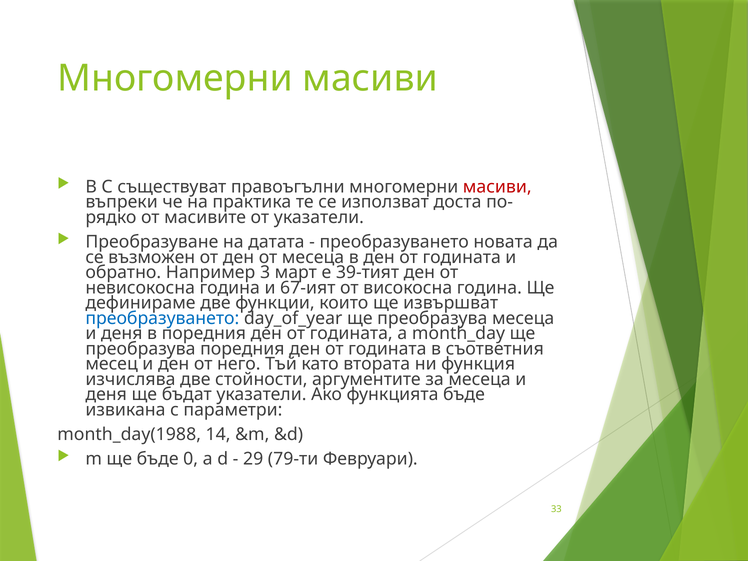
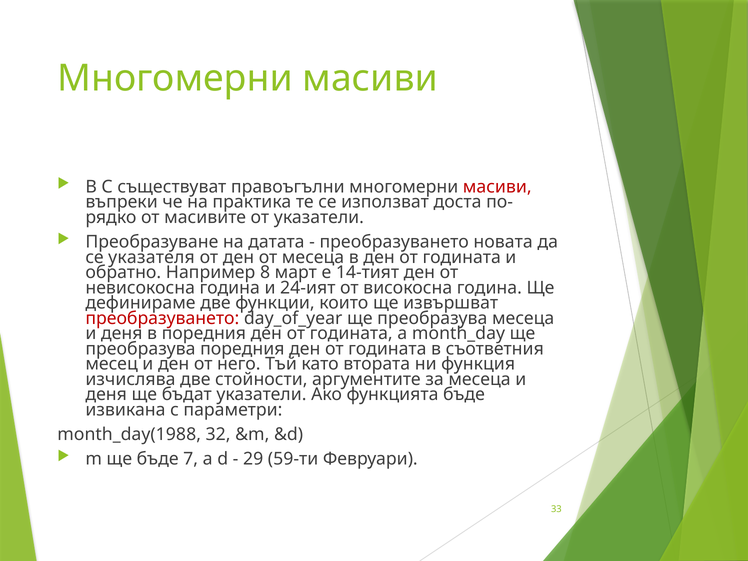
възможен: възможен -> указателя
3: 3 -> 8
39-тият: 39-тият -> 14-тият
67-ият: 67-ият -> 24-ият
преобразуването at (162, 318) colour: blue -> red
14: 14 -> 32
0: 0 -> 7
79-ти: 79-ти -> 59-ти
